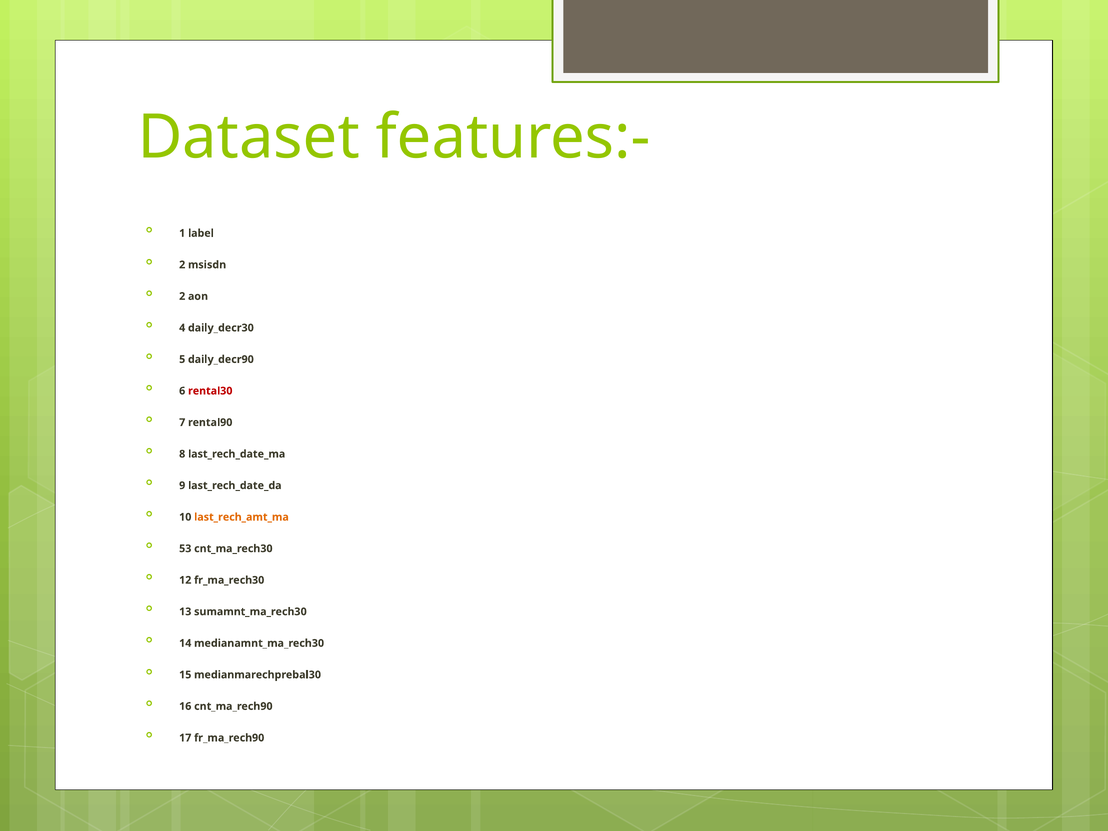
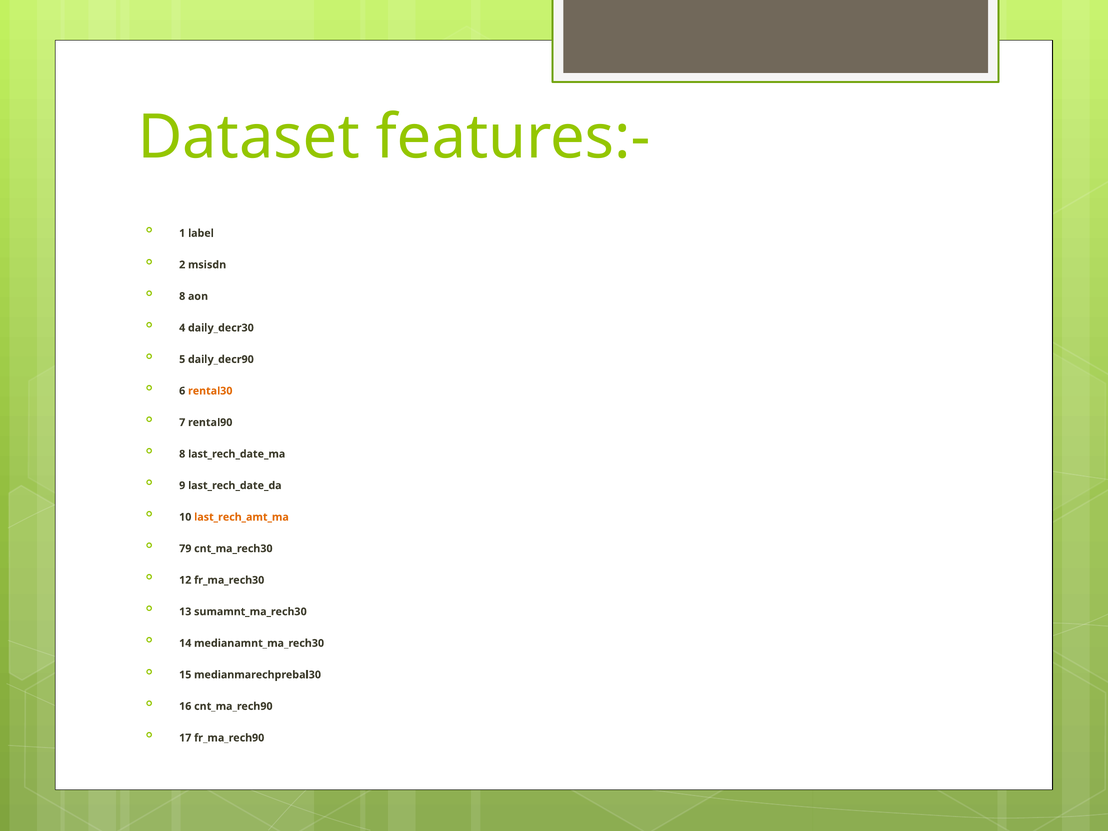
2 at (182, 296): 2 -> 8
rental30 colour: red -> orange
53: 53 -> 79
